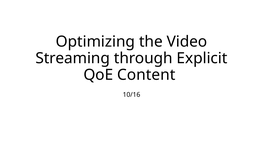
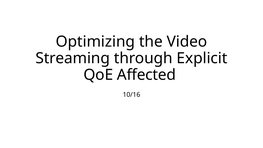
Content: Content -> Affected
